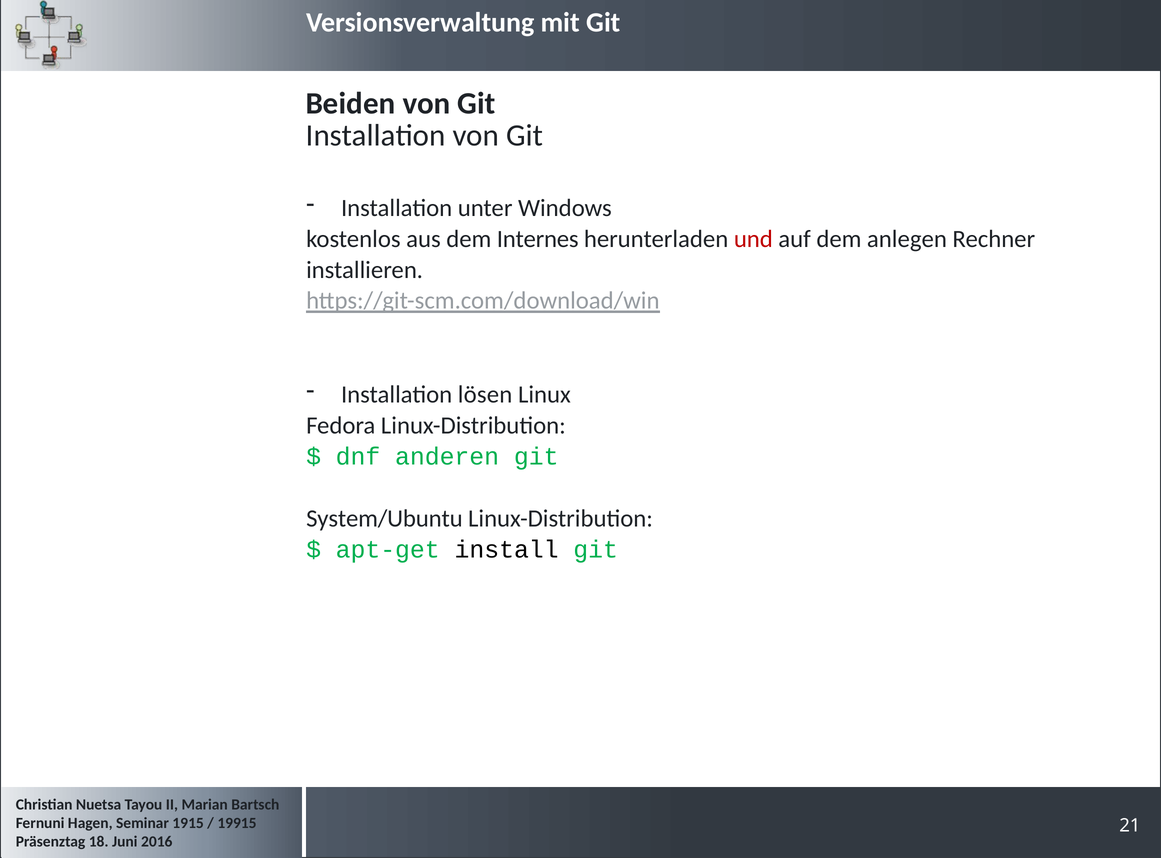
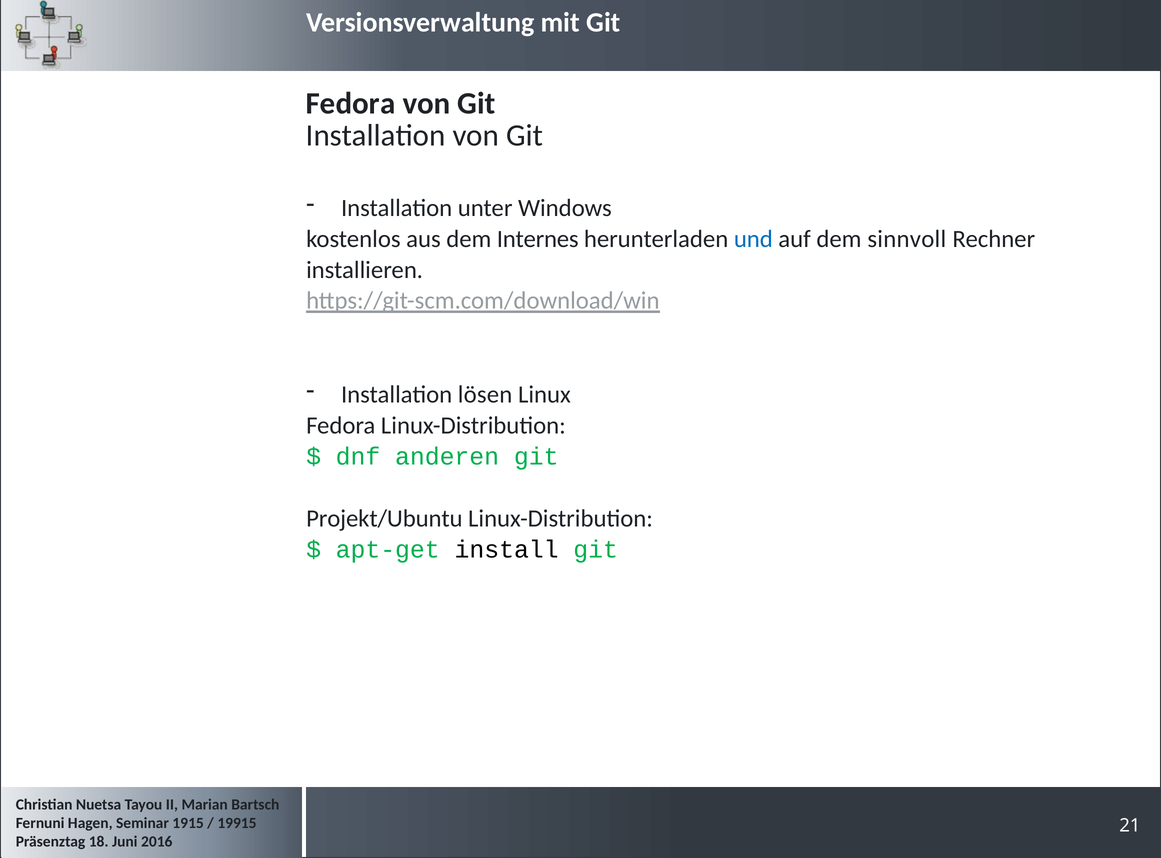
Beiden at (350, 103): Beiden -> Fedora
und colour: red -> blue
anlegen: anlegen -> sinnvoll
System/Ubuntu: System/Ubuntu -> Projekt/Ubuntu
